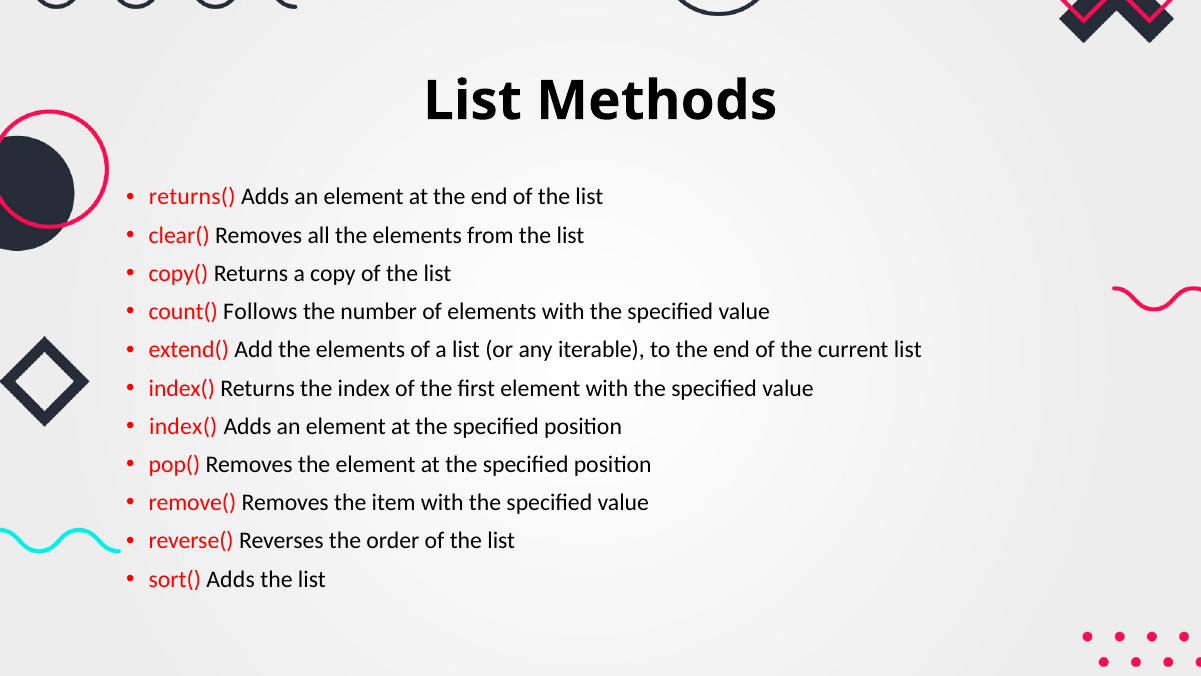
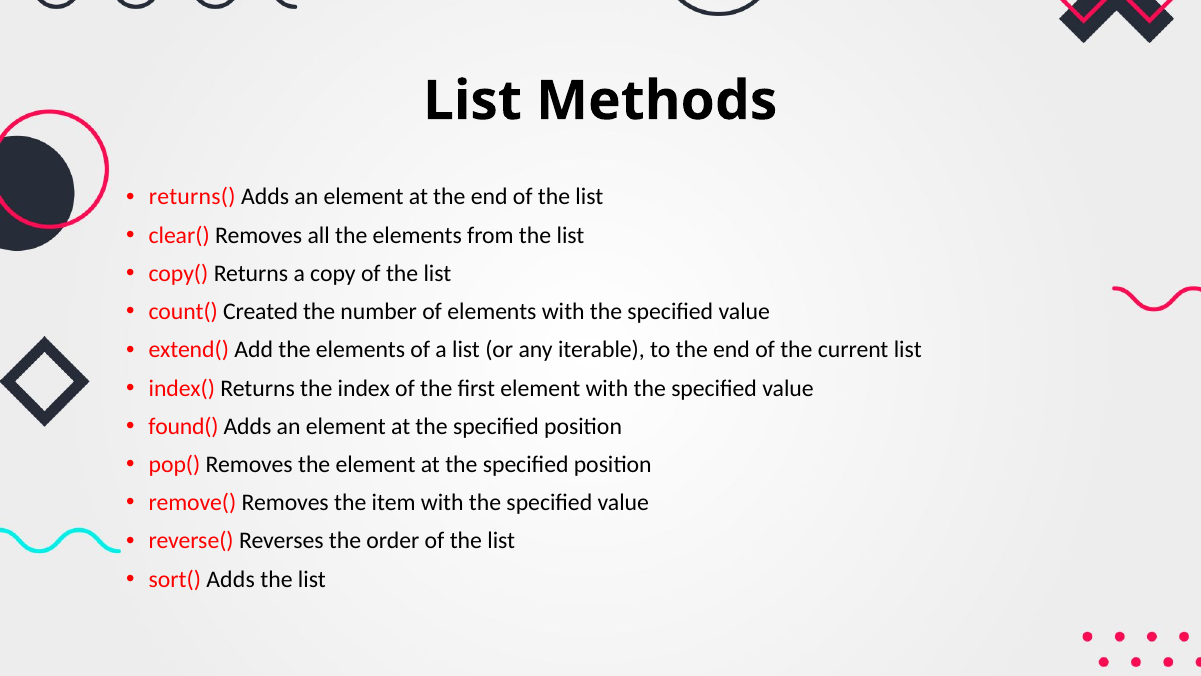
Follows: Follows -> Created
index( at (183, 426): index( -> found(
